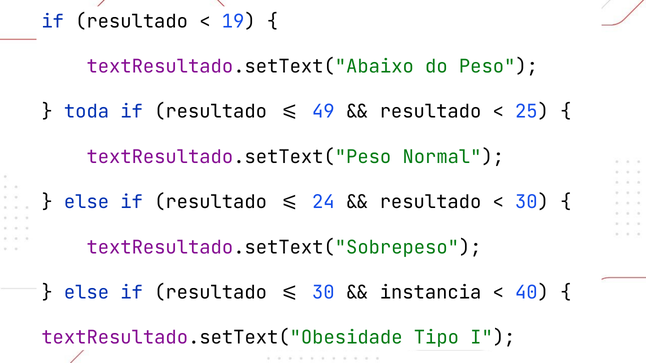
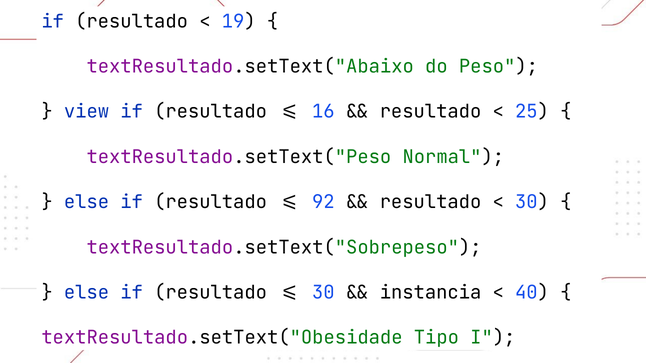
toda: toda -> view
49: 49 -> 16
24: 24 -> 92
